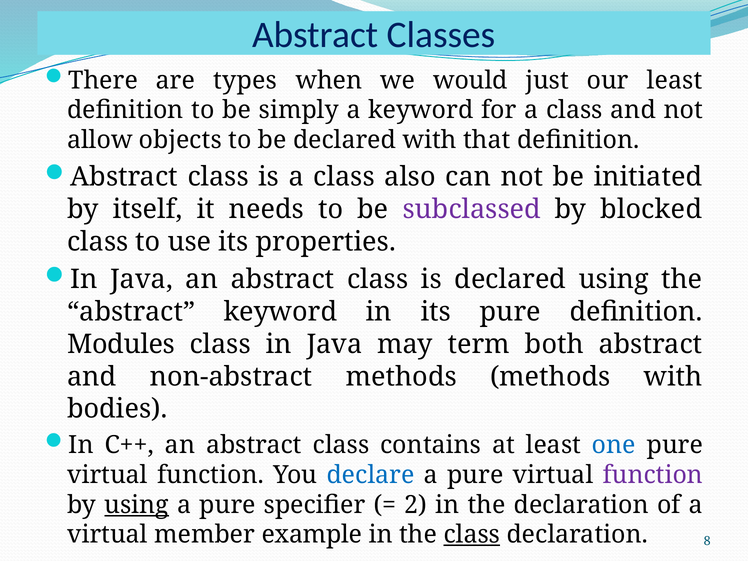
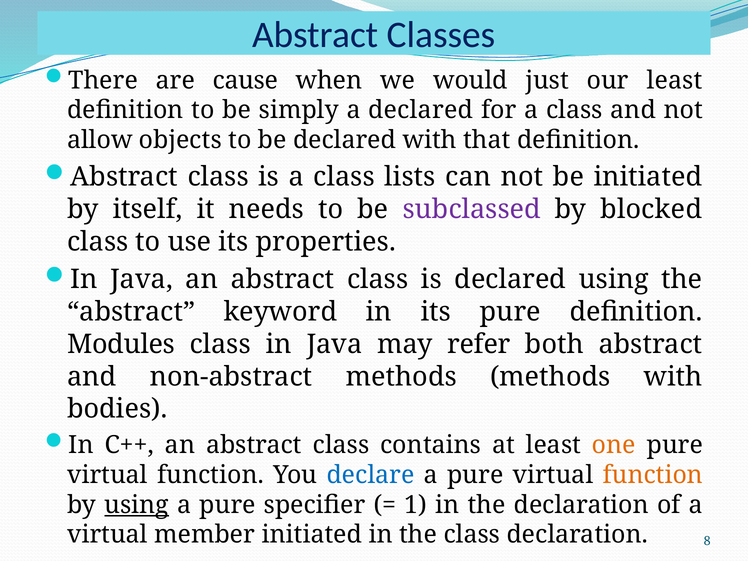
types: types -> cause
a keyword: keyword -> declared
also: also -> lists
term: term -> refer
one colour: blue -> orange
function at (653, 475) colour: purple -> orange
2: 2 -> 1
member example: example -> initiated
class at (472, 535) underline: present -> none
